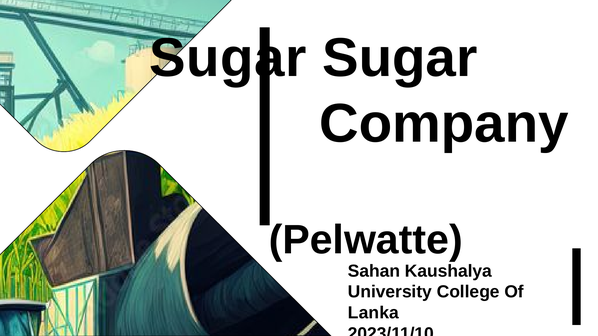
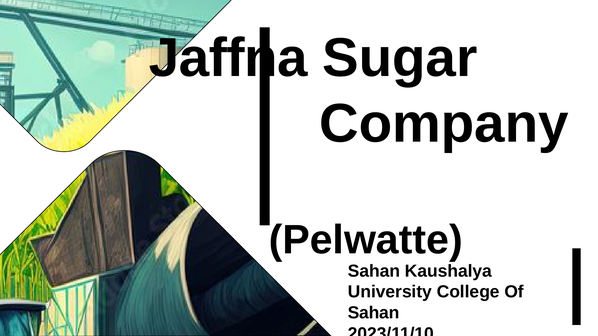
Sugar at (228, 58): Sugar -> Jaffna
Lanka at (373, 313): Lanka -> Sahan
